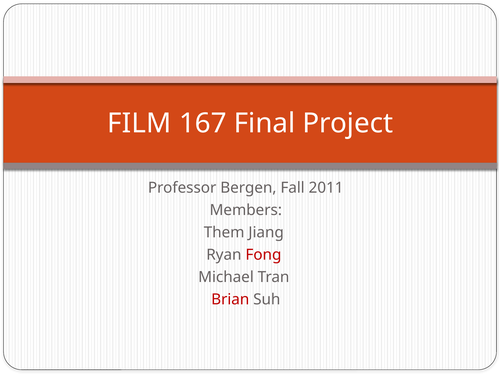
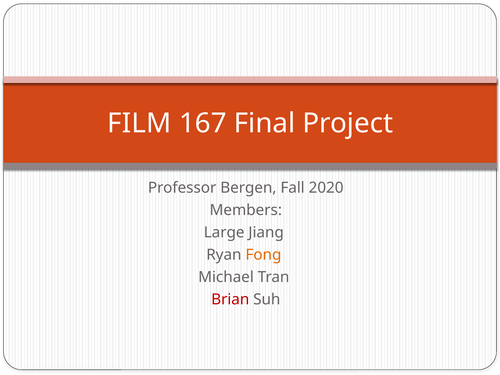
2011: 2011 -> 2020
Them: Them -> Large
Fong colour: red -> orange
